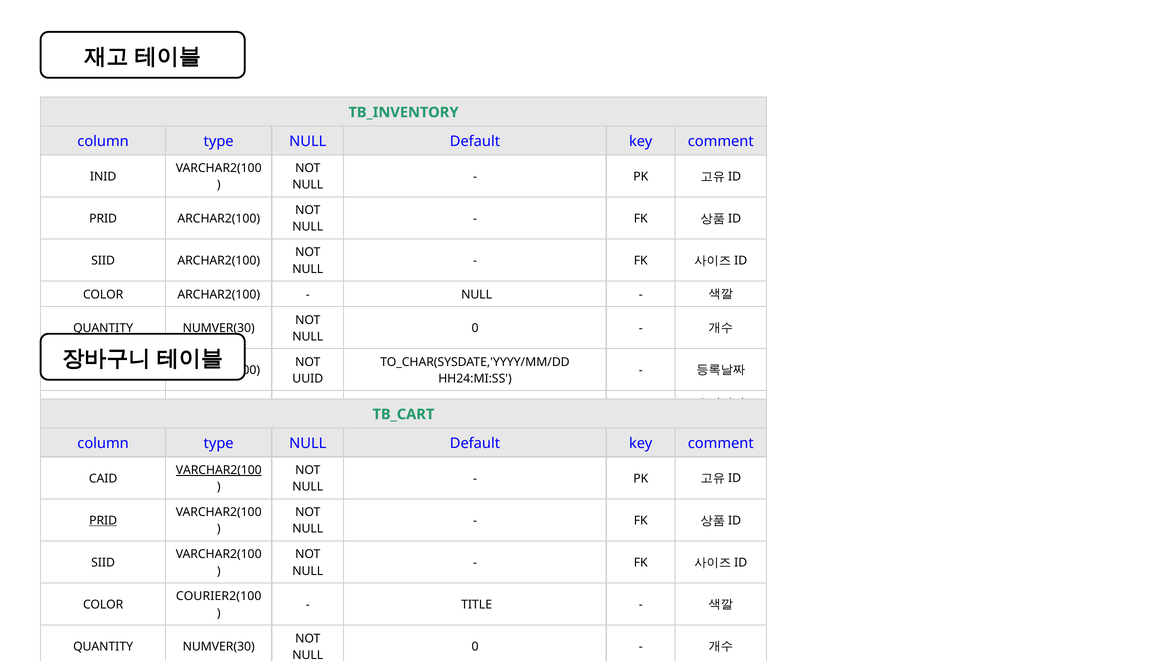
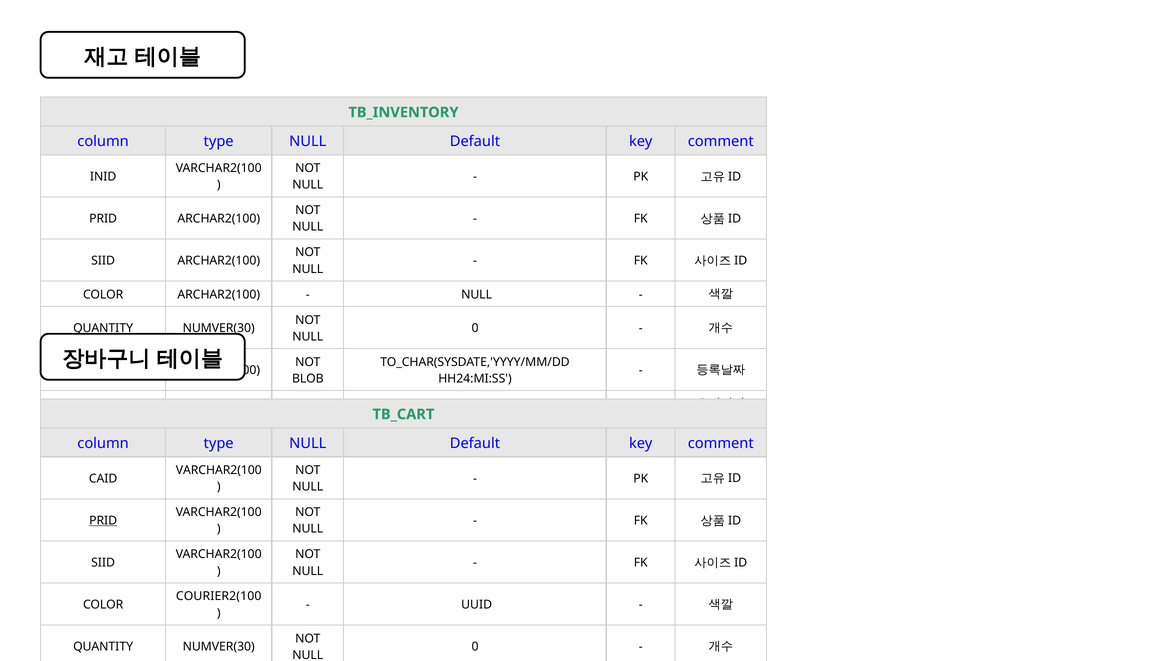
UUID: UUID -> BLOB
VARCHAR2(100 at (219, 470) underline: present -> none
TITLE: TITLE -> UUID
